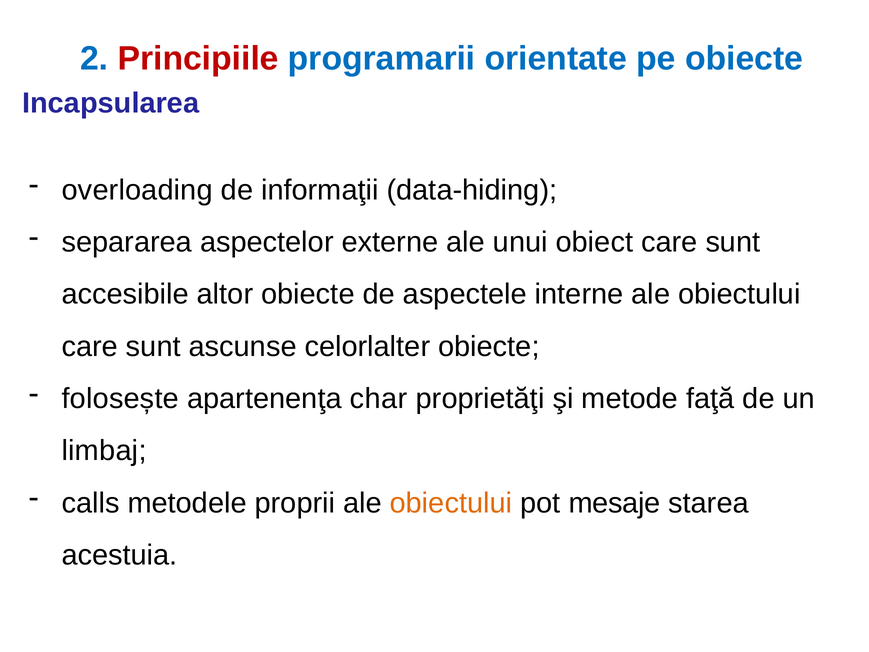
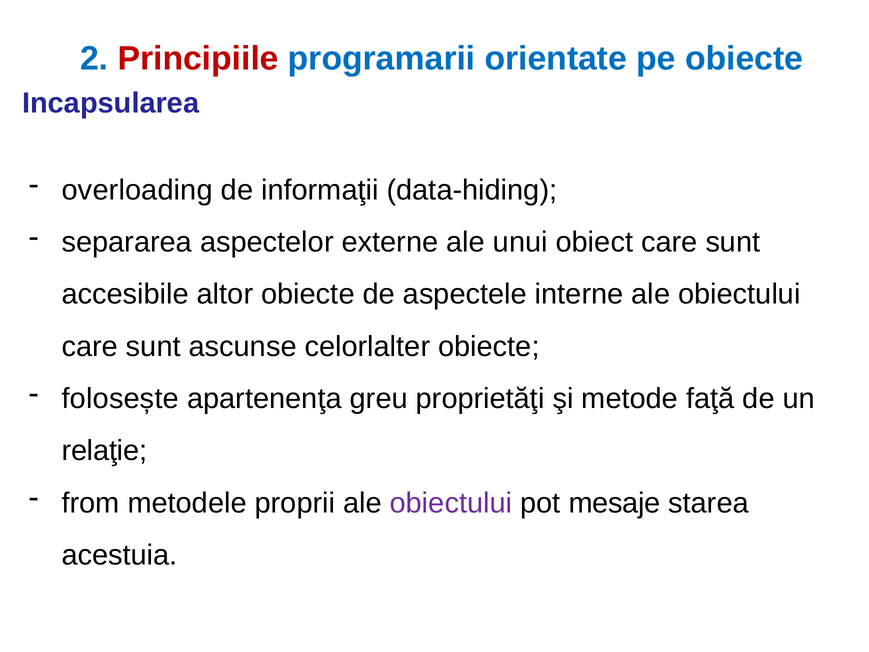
char: char -> greu
limbaj: limbaj -> relaţie
calls: calls -> from
obiectului at (451, 503) colour: orange -> purple
